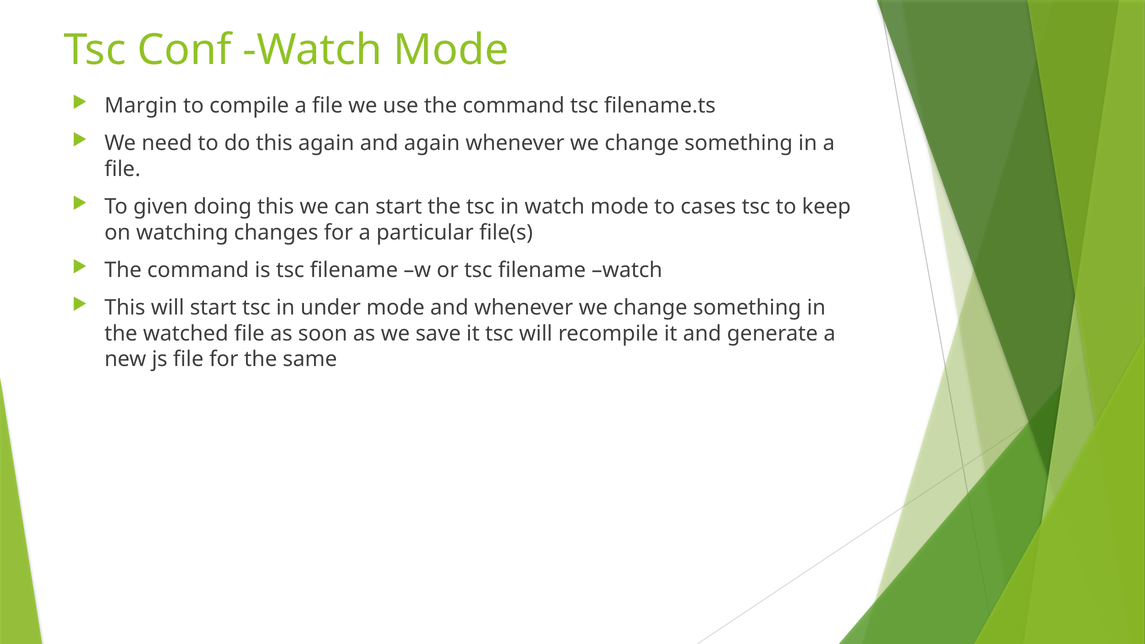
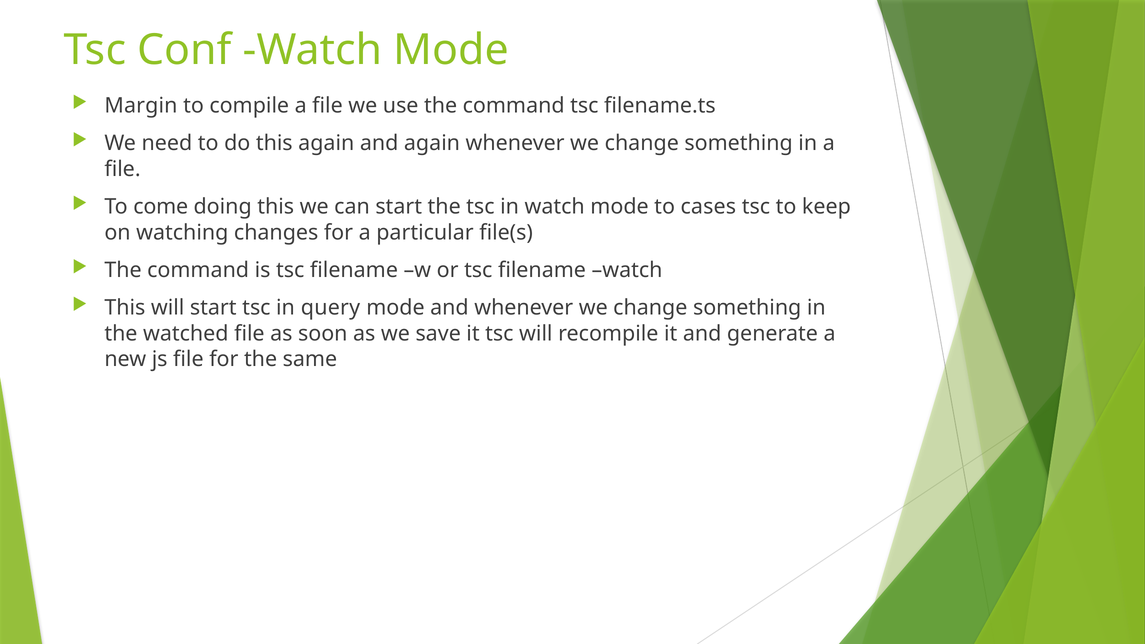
given: given -> come
under: under -> query
